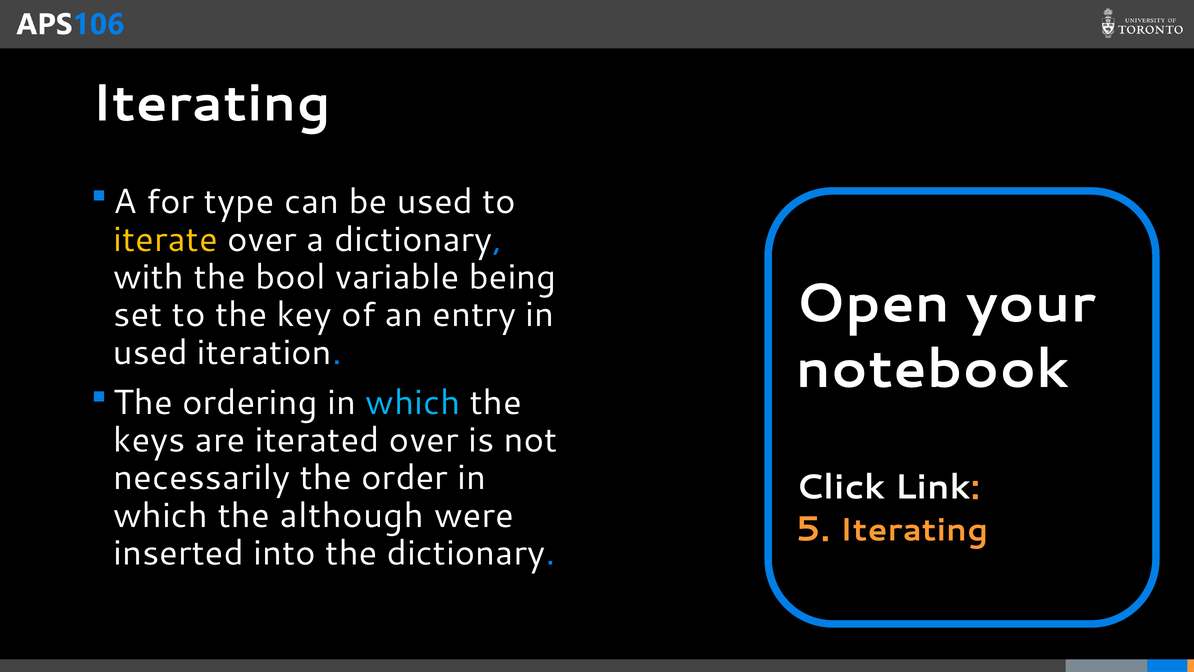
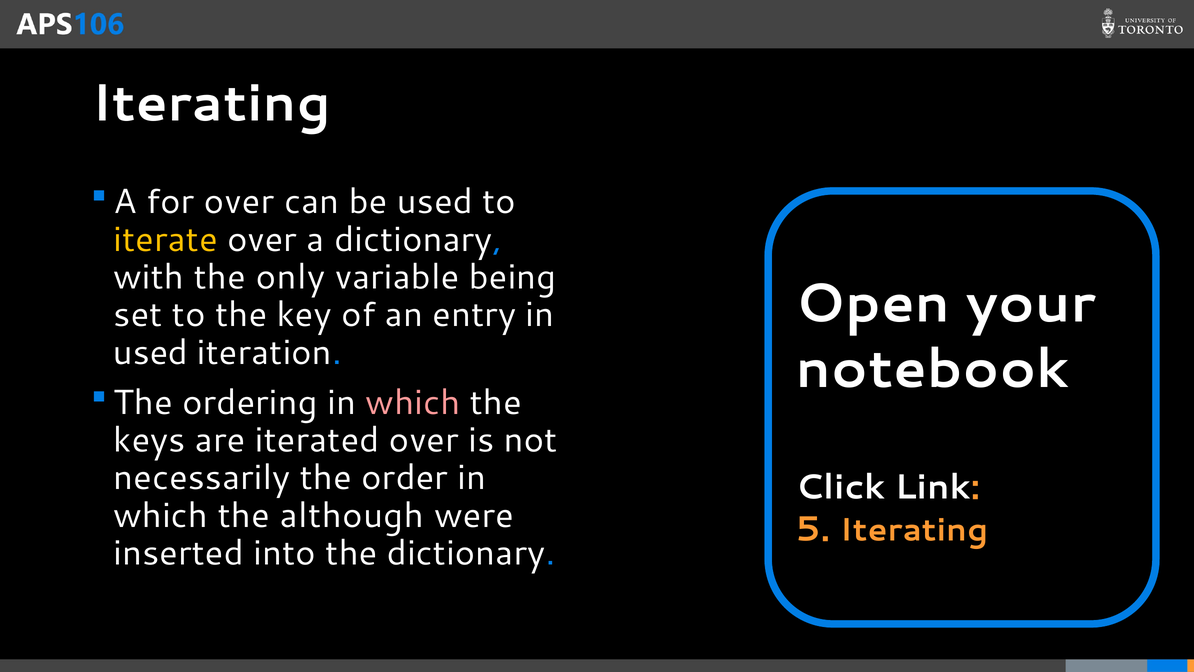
for type: type -> over
bool: bool -> only
which at (413, 402) colour: light blue -> pink
